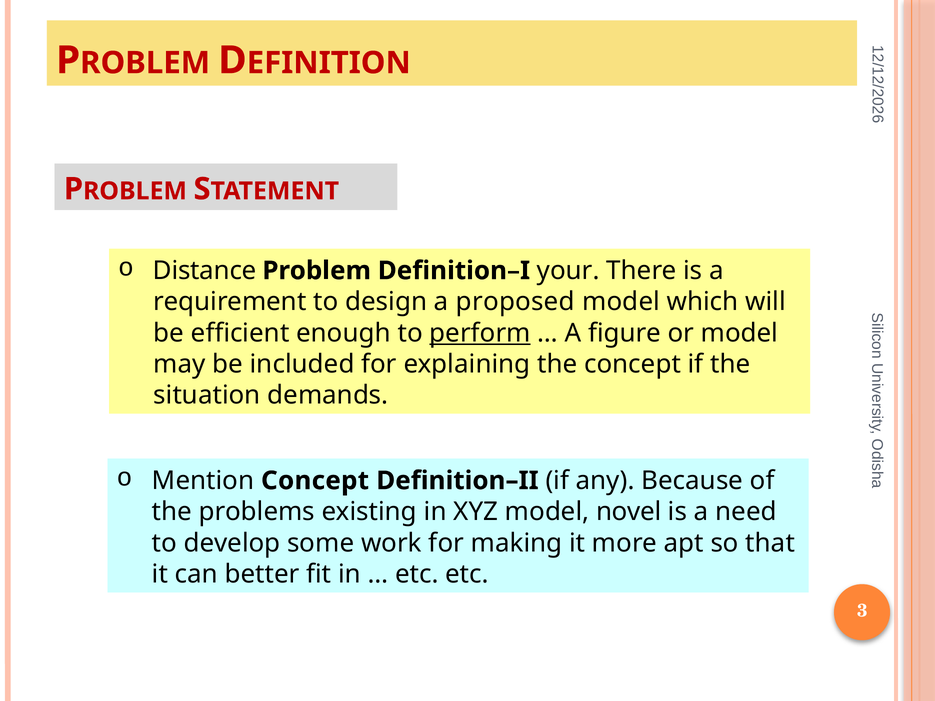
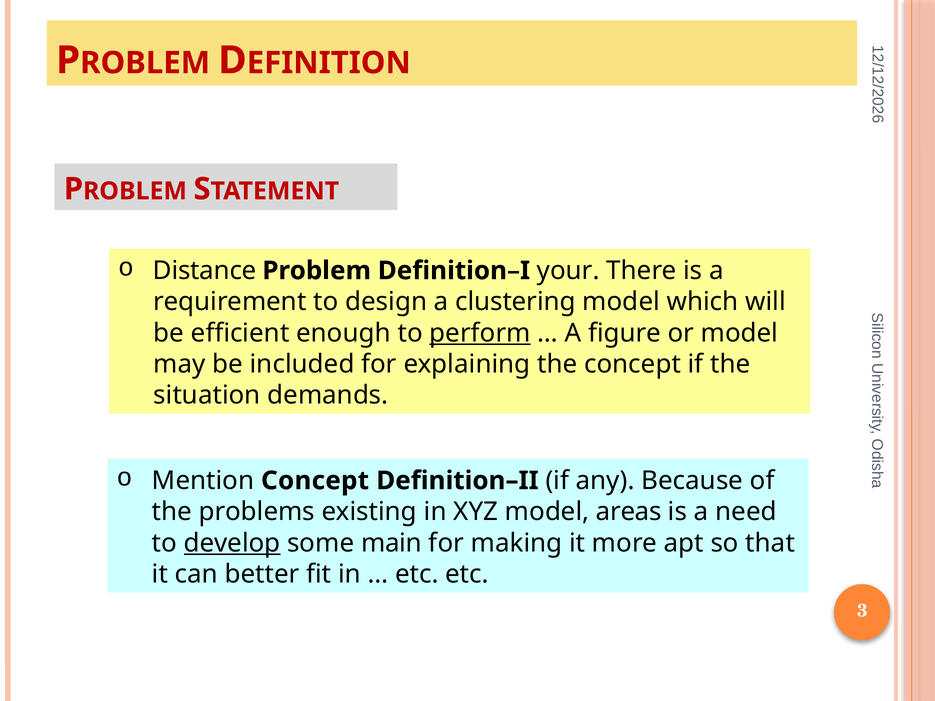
proposed: proposed -> clustering
novel: novel -> areas
develop underline: none -> present
work: work -> main
